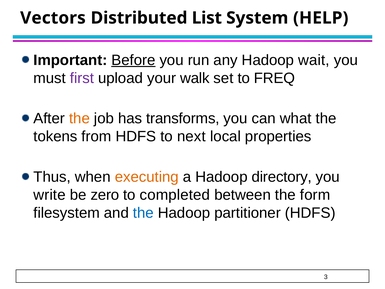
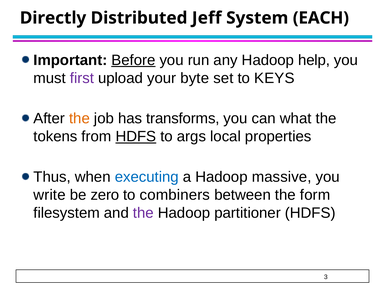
Vectors: Vectors -> Directly
List: List -> Jeff
HELP: HELP -> EACH
wait: wait -> help
walk: walk -> byte
FREQ: FREQ -> KEYS
HDFS at (136, 136) underline: none -> present
next: next -> args
executing colour: orange -> blue
directory: directory -> massive
completed: completed -> combiners
the at (143, 213) colour: blue -> purple
